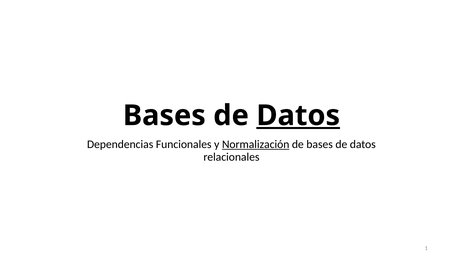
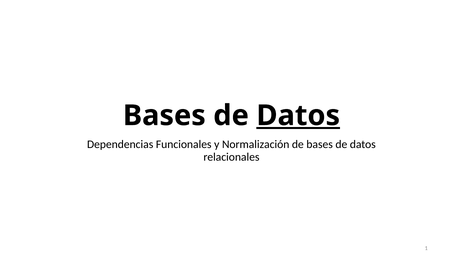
Normalización underline: present -> none
